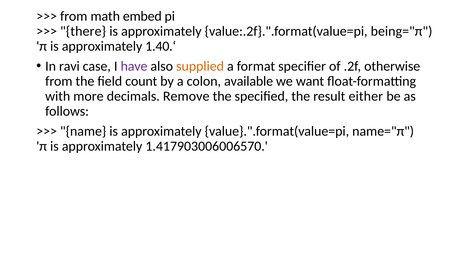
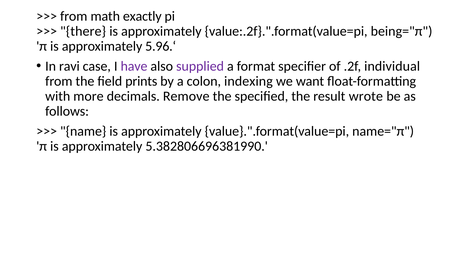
embed: embed -> exactly
1.40.‘: 1.40.‘ -> 5.96.‘
supplied colour: orange -> purple
otherwise: otherwise -> individual
count: count -> prints
available: available -> indexing
either: either -> wrote
1.417903006006570: 1.417903006006570 -> 5.382806696381990
